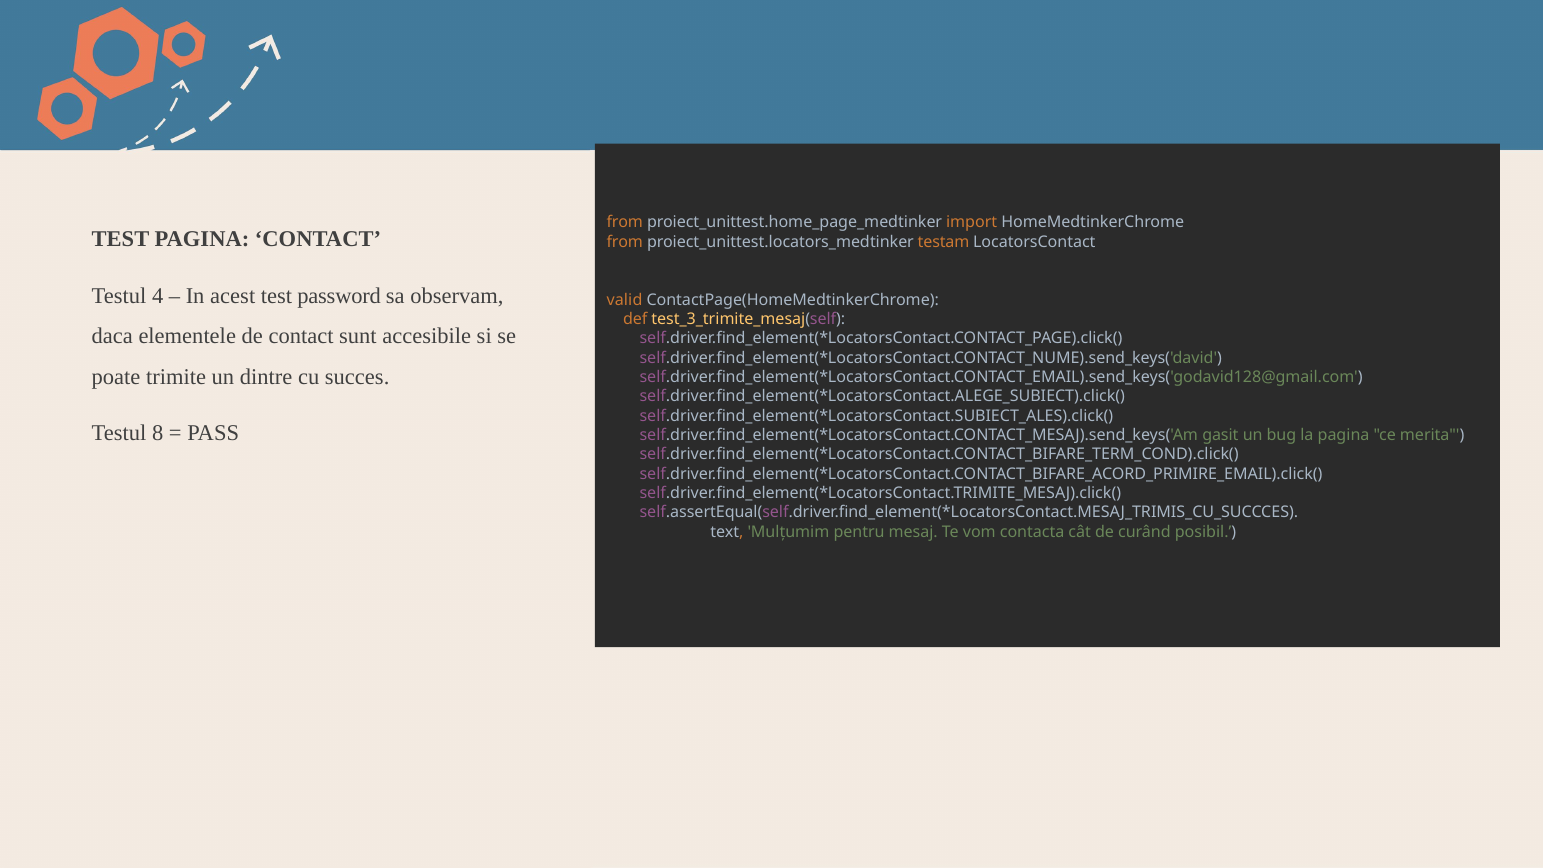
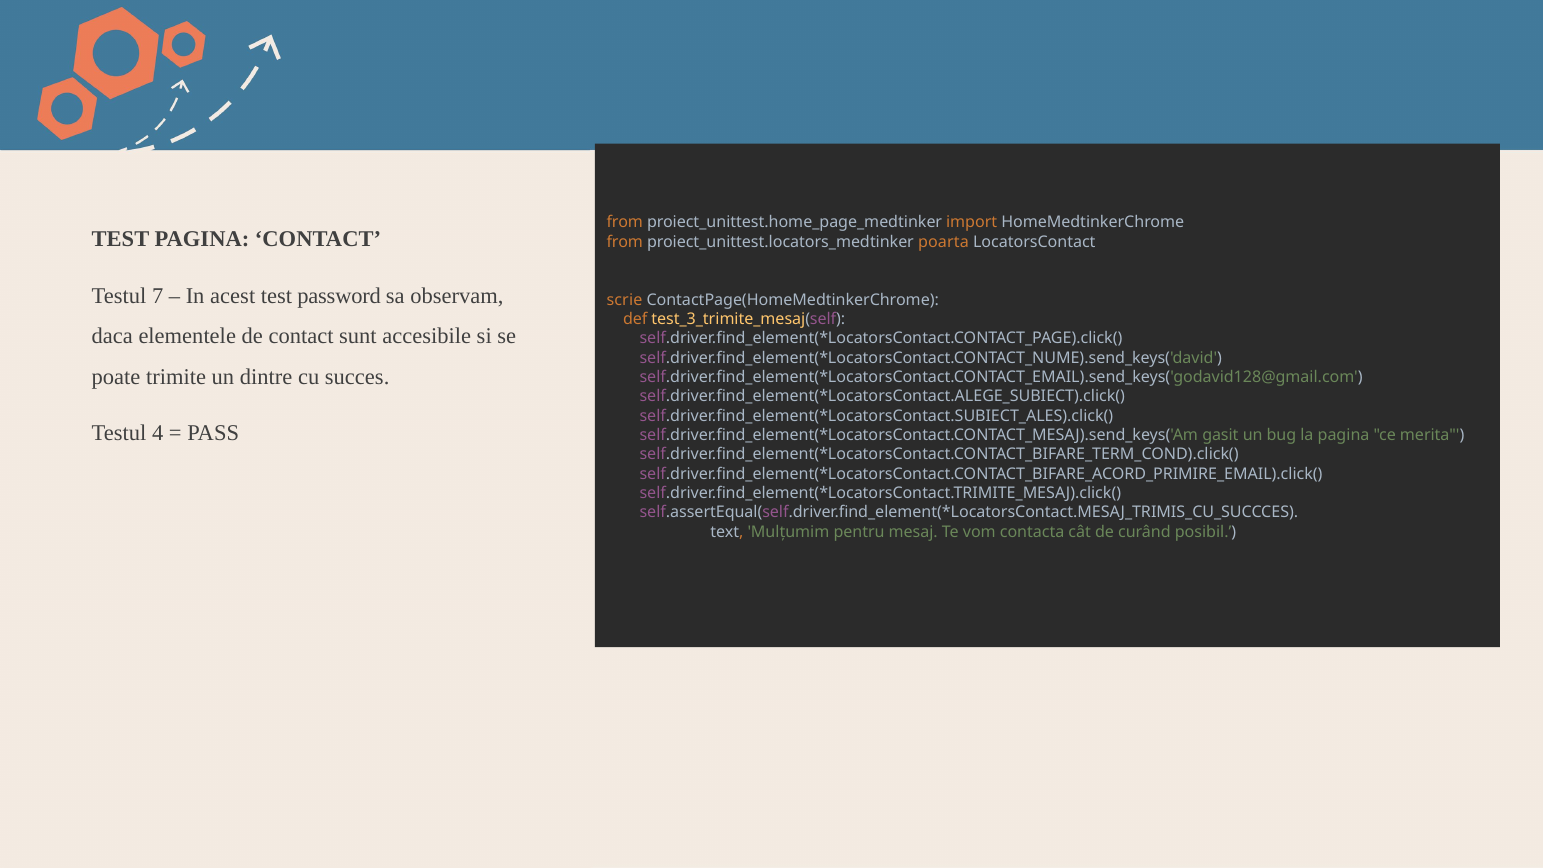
testam: testam -> poarta
4: 4 -> 7
valid: valid -> scrie
8: 8 -> 4
